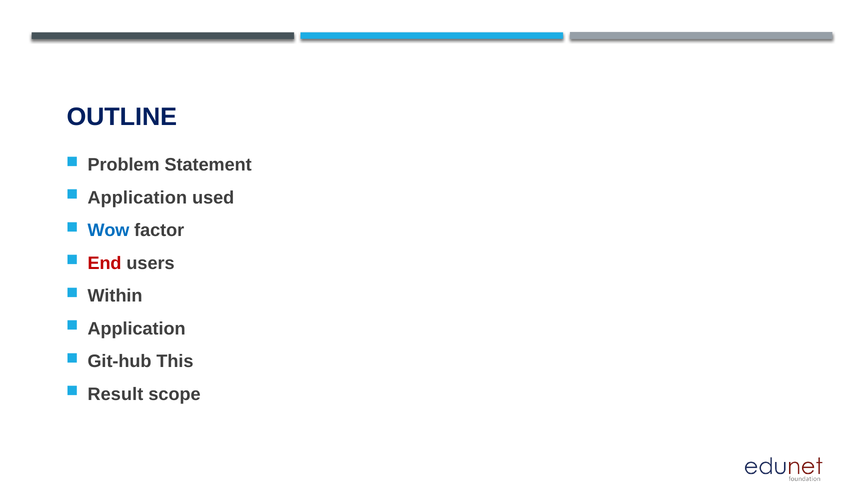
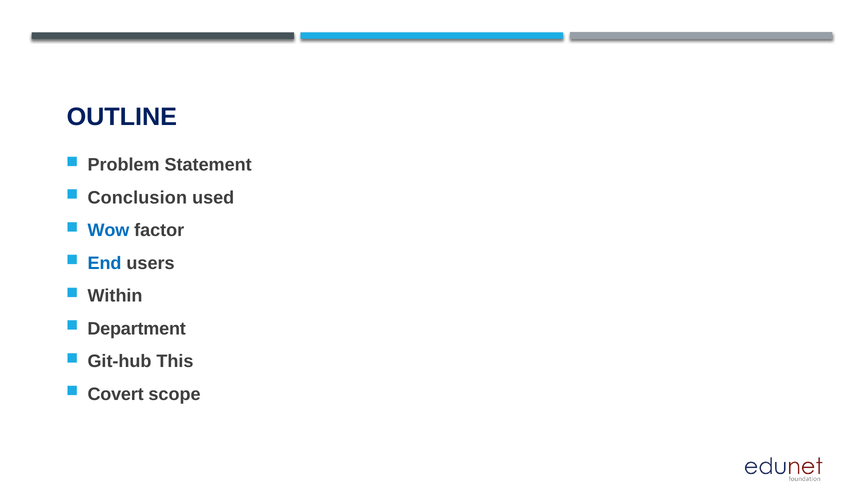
Application at (137, 198): Application -> Conclusion
End colour: red -> blue
Application at (137, 329): Application -> Department
Result: Result -> Covert
